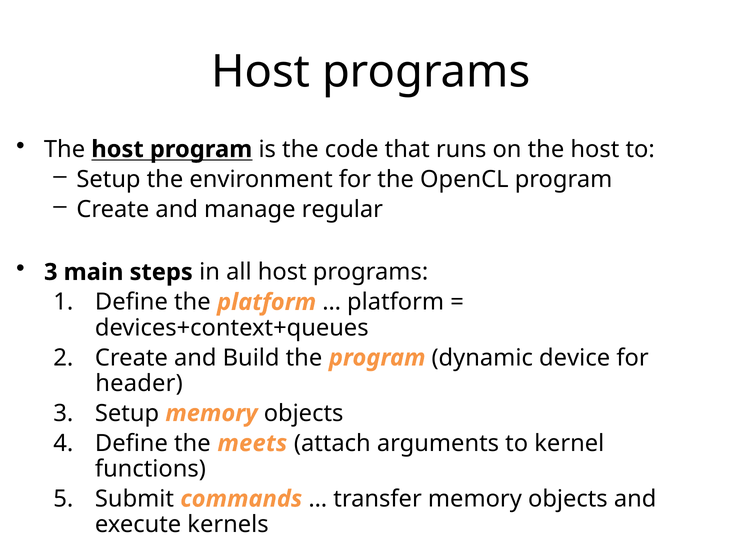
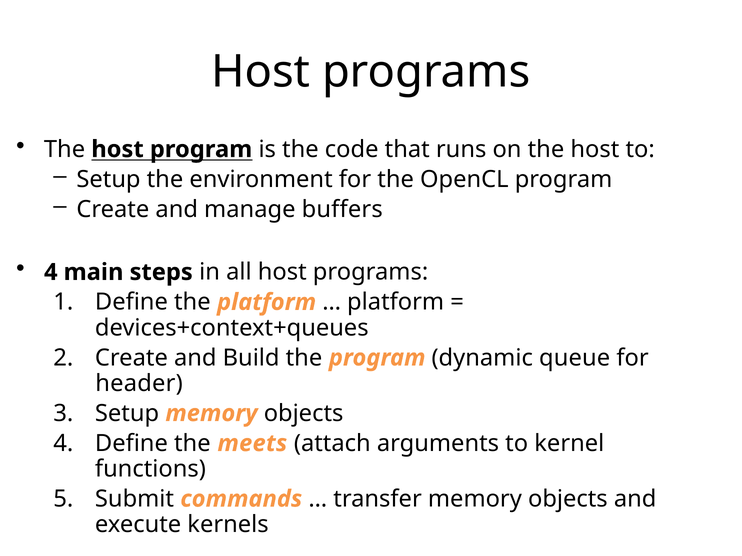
regular: regular -> buffers
3 at (51, 272): 3 -> 4
device: device -> queue
